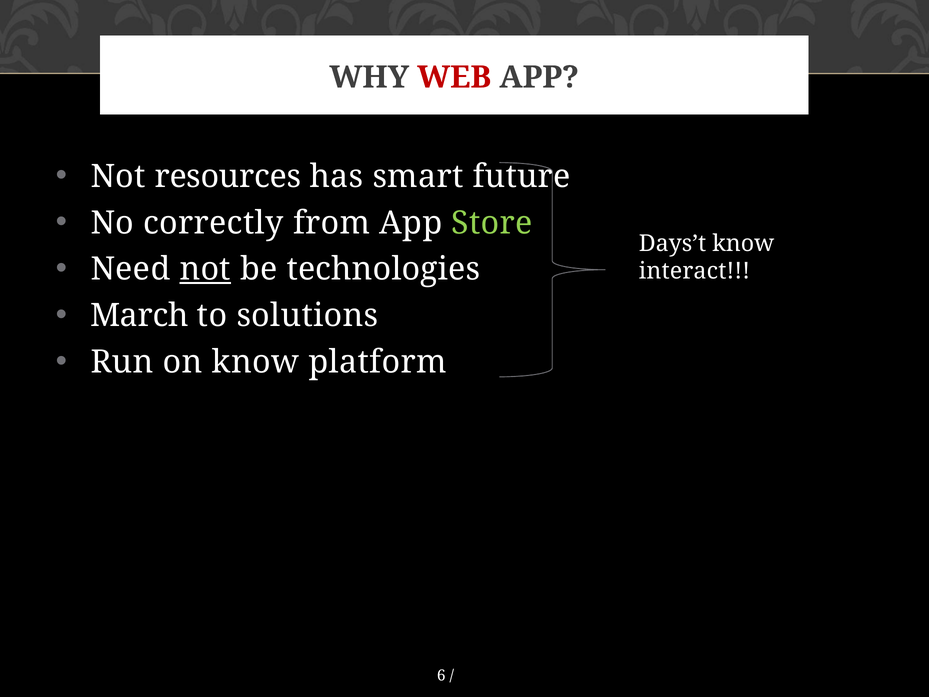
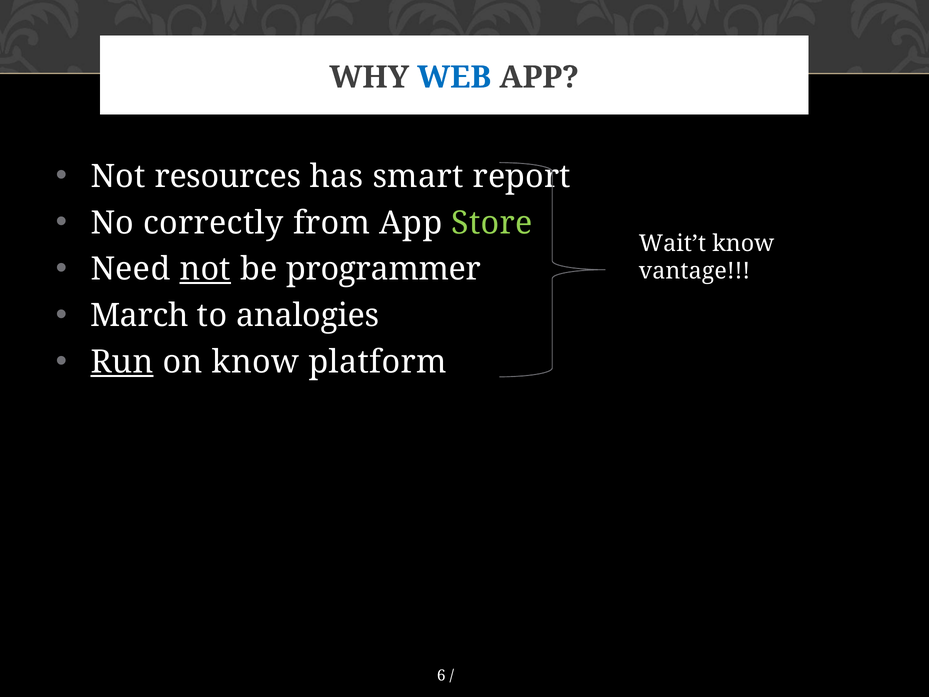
WEB colour: red -> blue
future: future -> report
Days’t: Days’t -> Wait’t
technologies: technologies -> programmer
interact: interact -> vantage
solutions: solutions -> analogies
Run underline: none -> present
